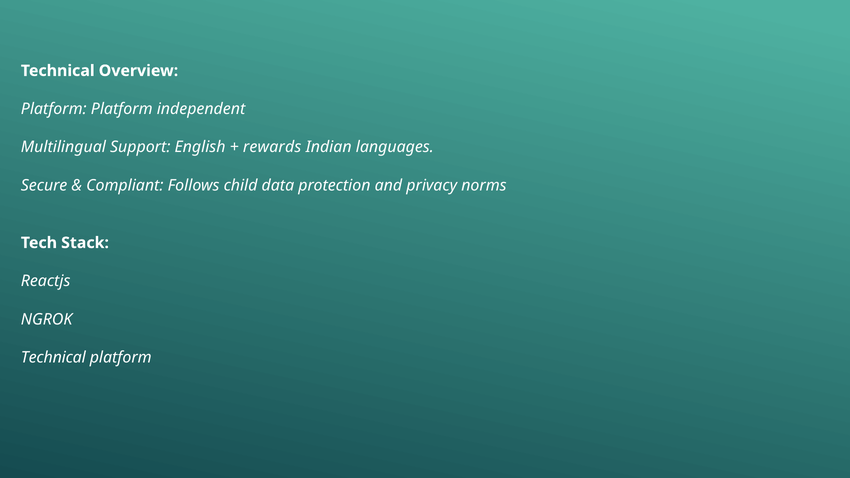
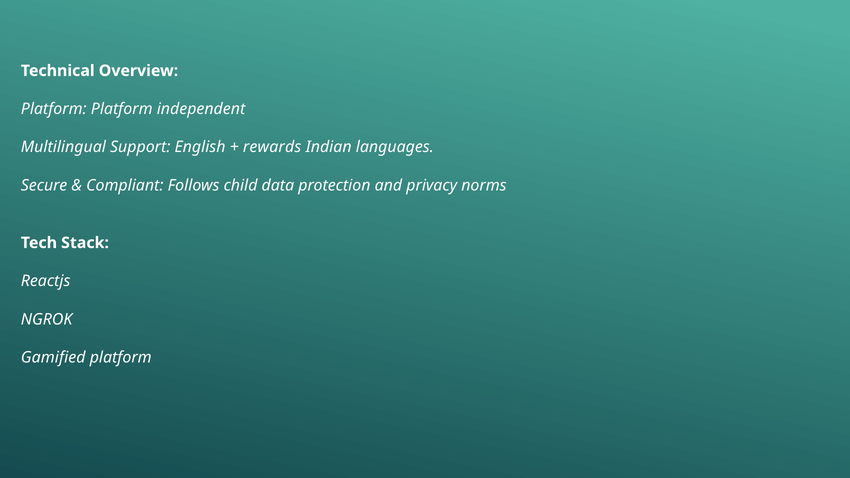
Technical at (53, 358): Technical -> Gamified
